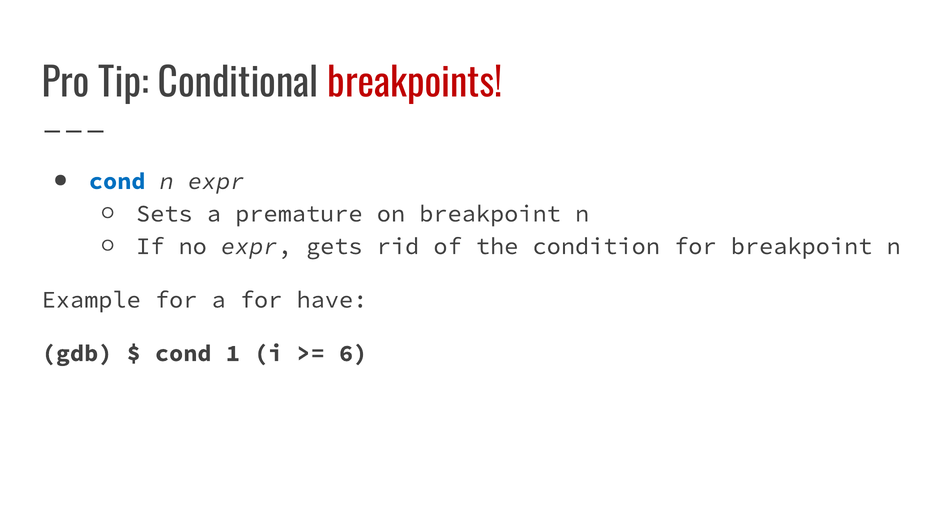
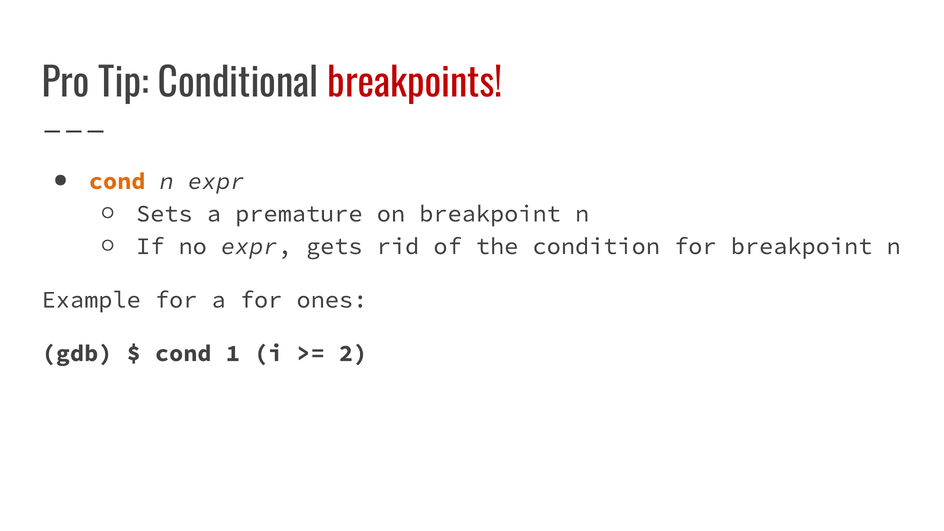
cond at (117, 181) colour: blue -> orange
have: have -> ones
6: 6 -> 2
